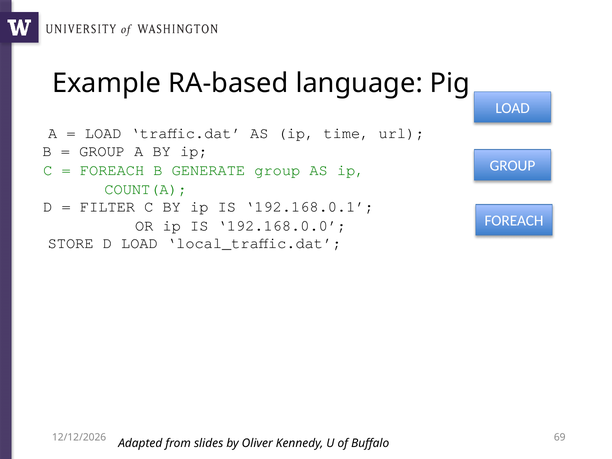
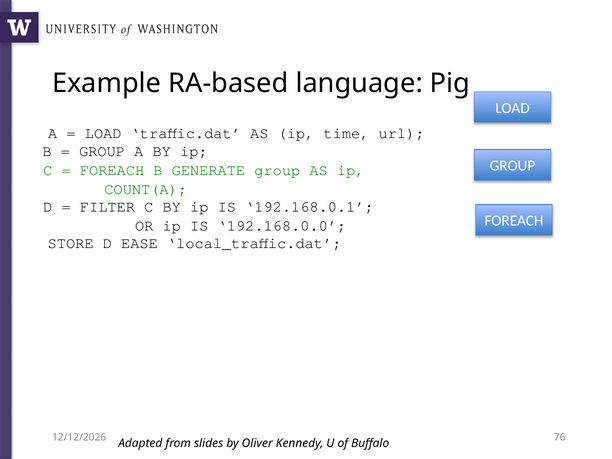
D LOAD: LOAD -> EASE
69: 69 -> 76
